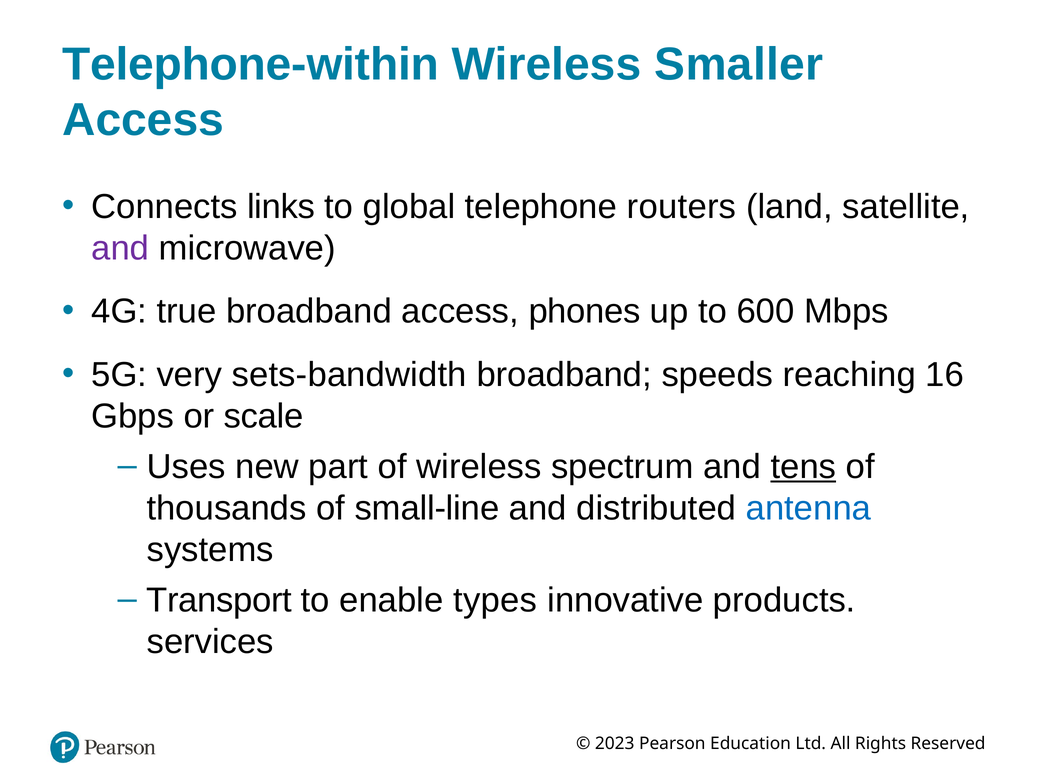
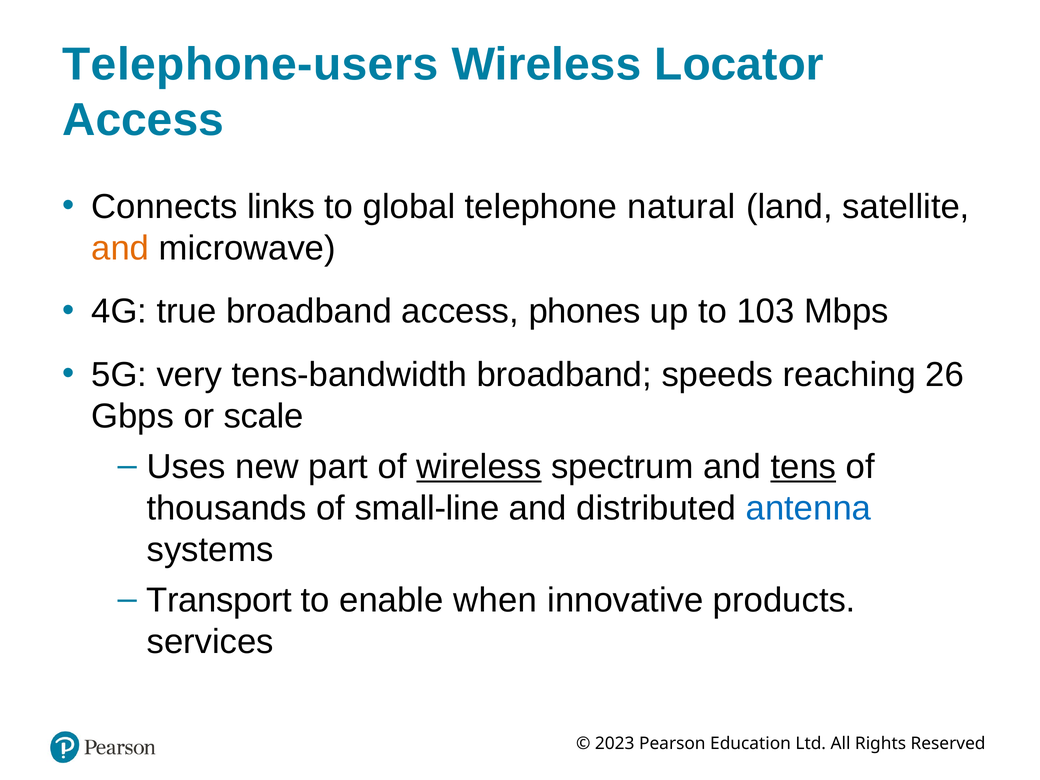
Telephone-within: Telephone-within -> Telephone-users
Smaller: Smaller -> Locator
routers: routers -> natural
and at (120, 248) colour: purple -> orange
600: 600 -> 103
sets-bandwidth: sets-bandwidth -> tens-bandwidth
16: 16 -> 26
wireless at (479, 467) underline: none -> present
types: types -> when
